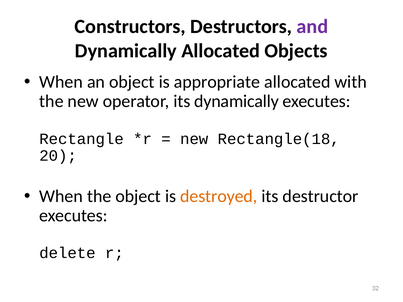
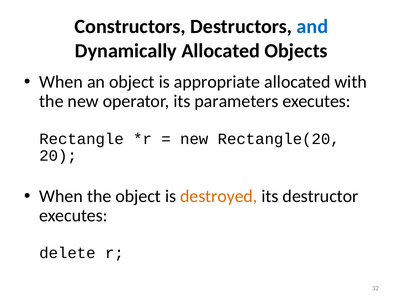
and colour: purple -> blue
its dynamically: dynamically -> parameters
Rectangle(18: Rectangle(18 -> Rectangle(20
